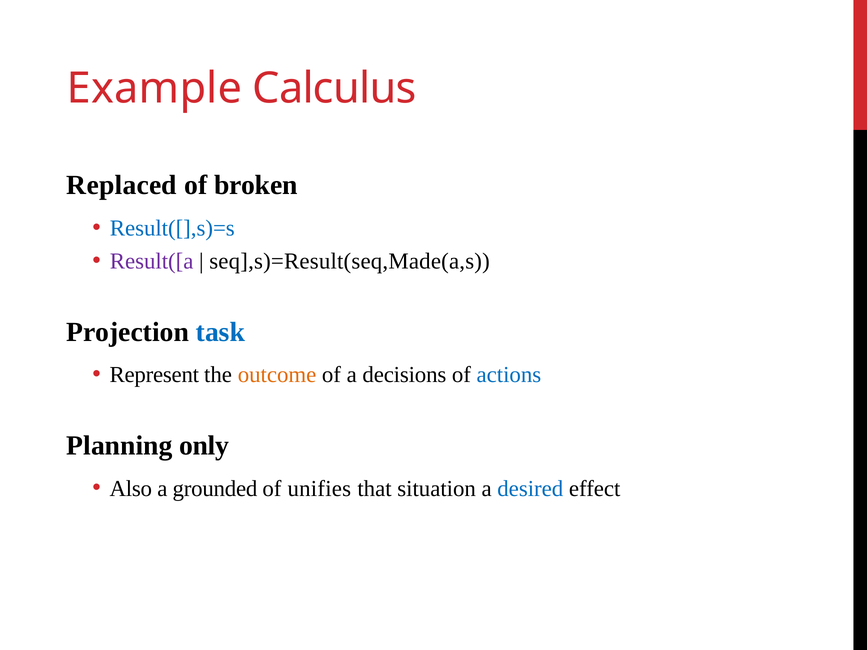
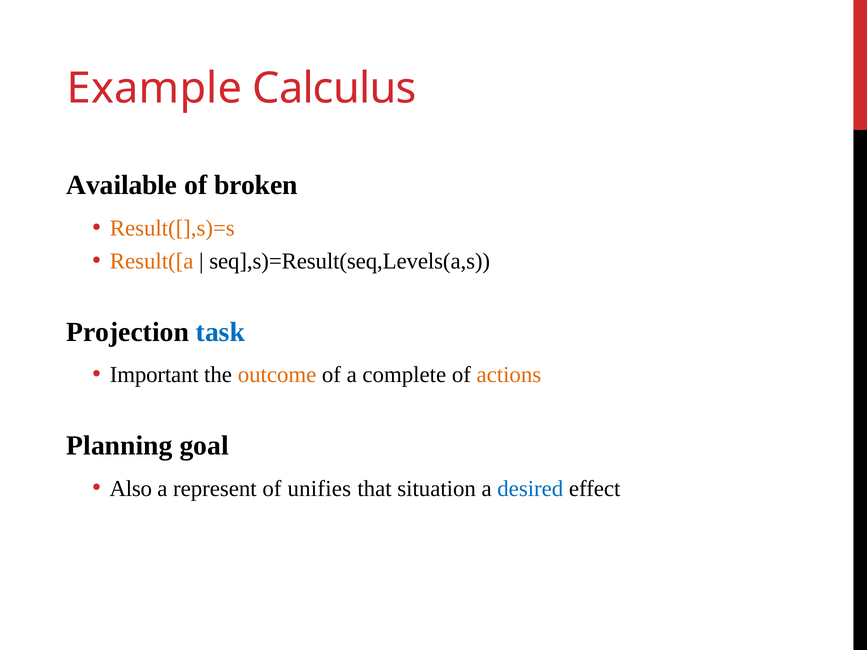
Replaced: Replaced -> Available
Result([],s)=s colour: blue -> orange
Result([a colour: purple -> orange
seq],s)=Result(seq,Made(a,s: seq],s)=Result(seq,Made(a,s -> seq],s)=Result(seq,Levels(a,s
Represent: Represent -> Important
decisions: decisions -> complete
actions colour: blue -> orange
only: only -> goal
grounded: grounded -> represent
